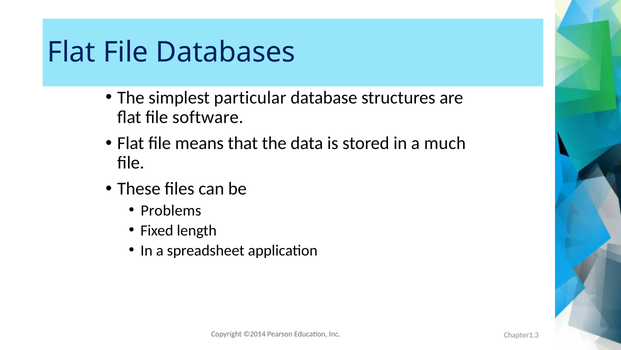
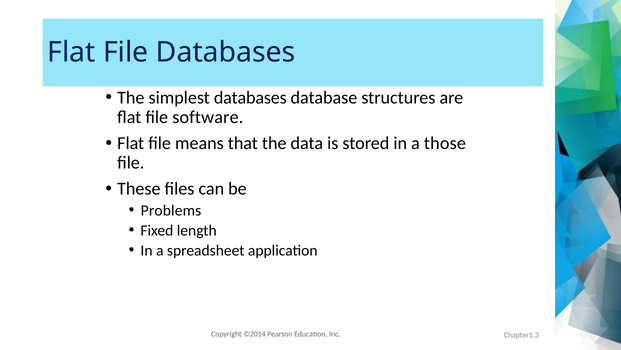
simplest particular: particular -> databases
much: much -> those
